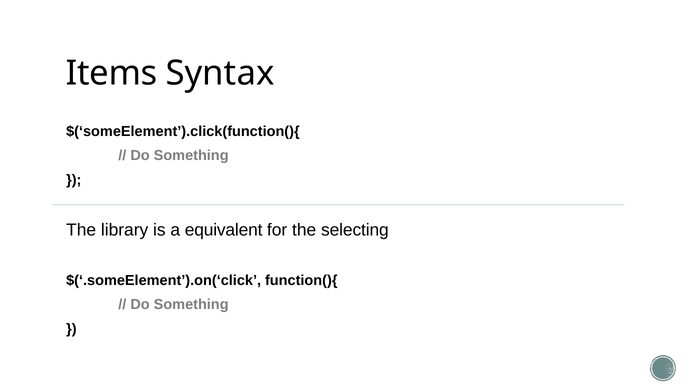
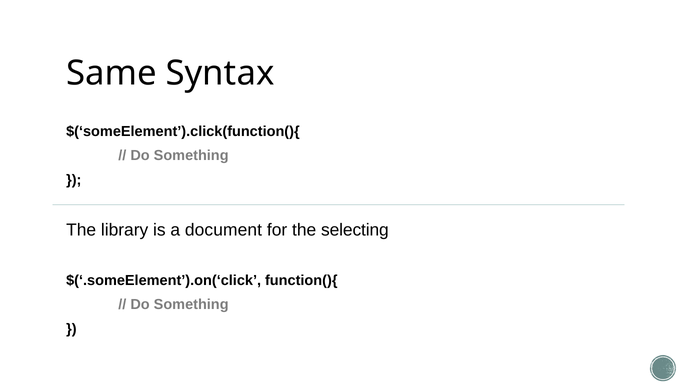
Items: Items -> Same
equivalent: equivalent -> document
